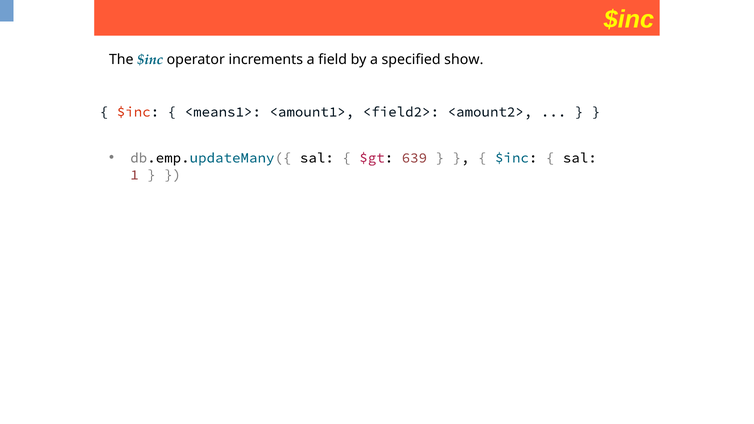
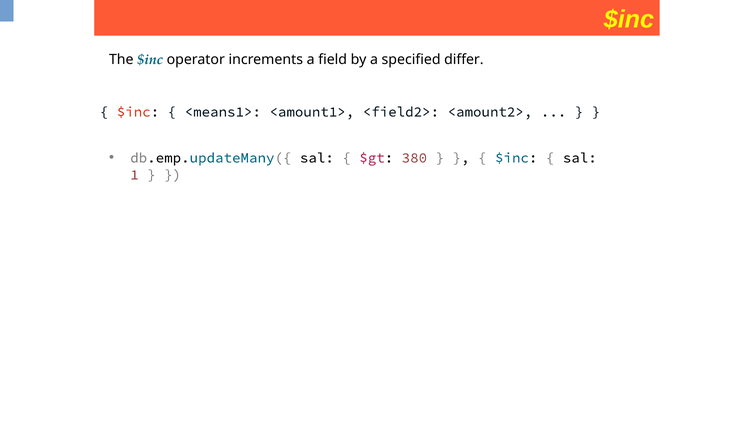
show: show -> differ
639: 639 -> 380
